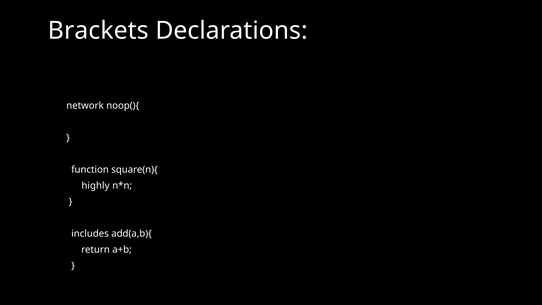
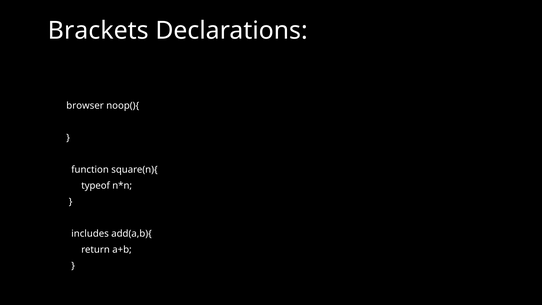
network: network -> browser
highly: highly -> typeof
